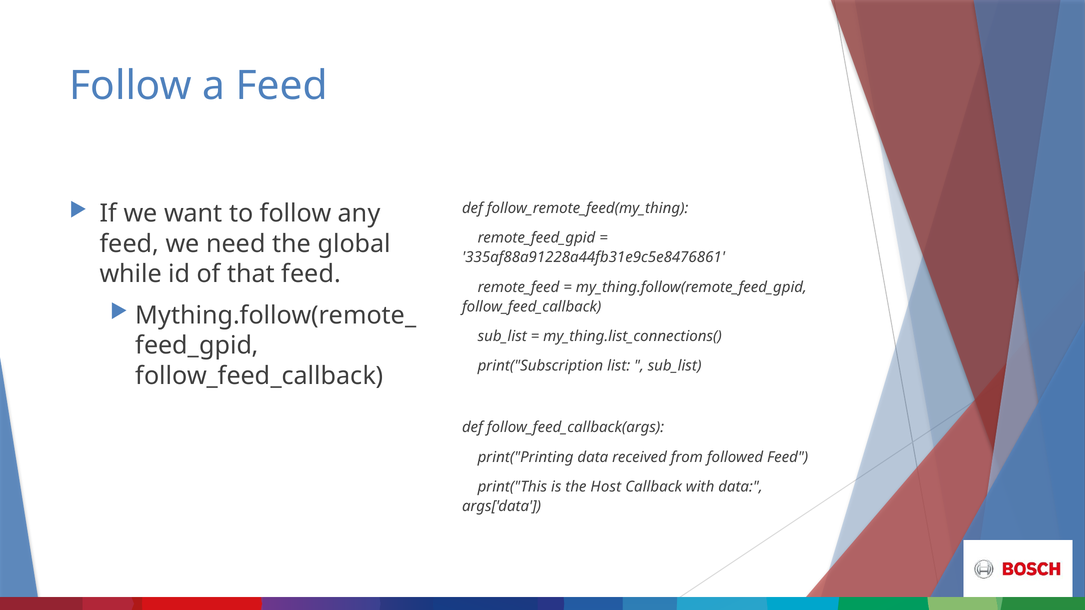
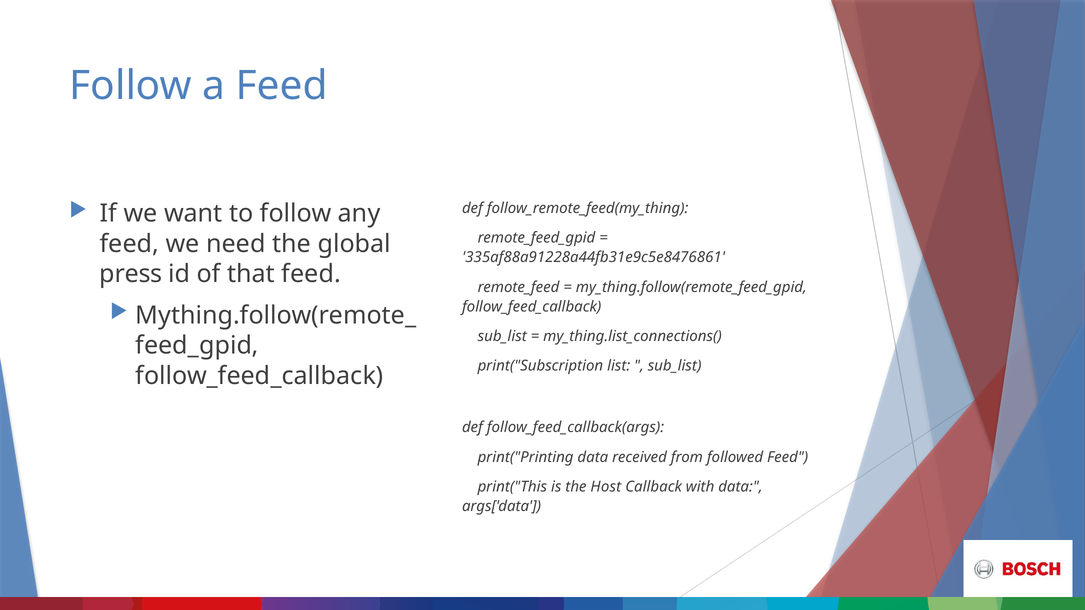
while: while -> press
